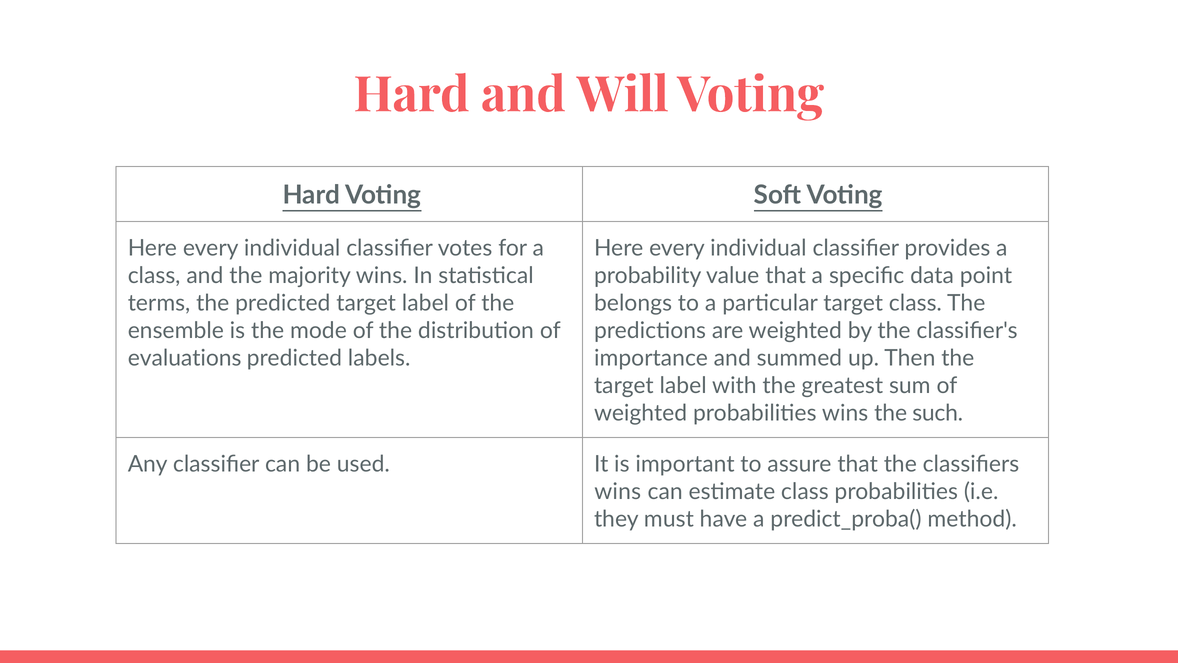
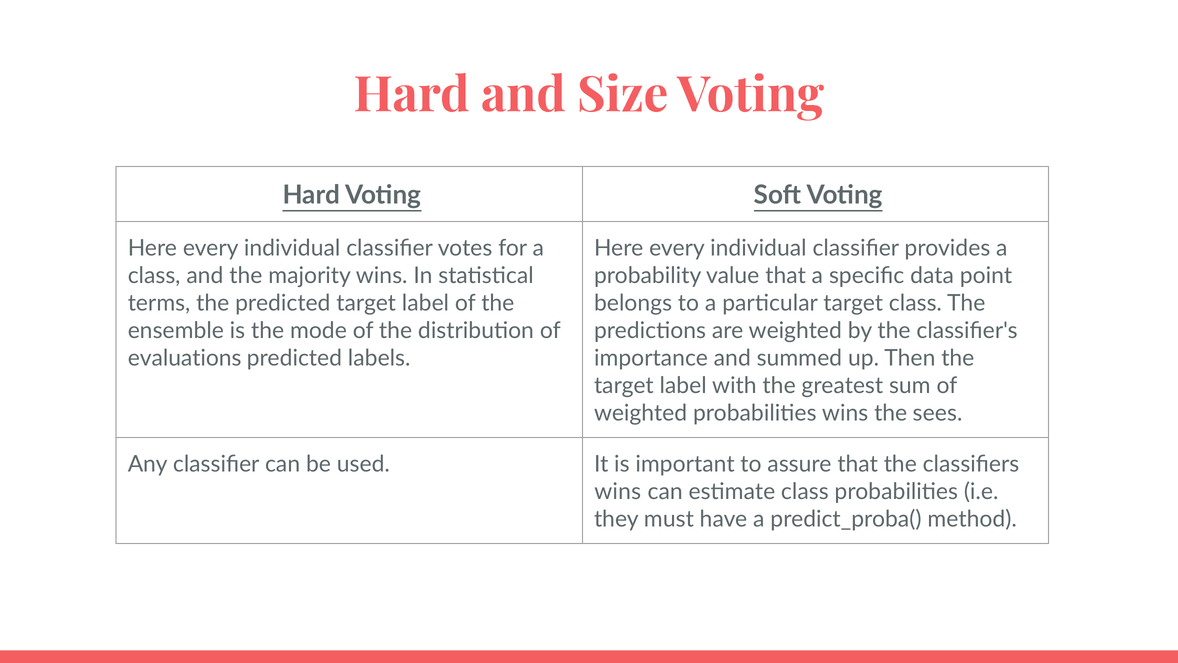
Will: Will -> Size
such: such -> sees
